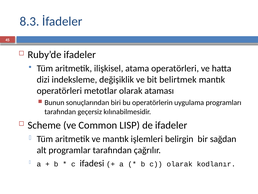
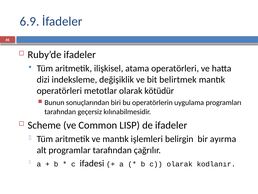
8.3: 8.3 -> 6.9
ataması: ataması -> kötüdür
sağdan: sağdan -> ayırma
